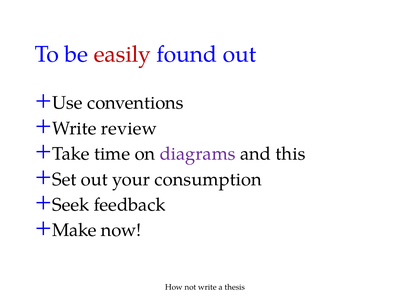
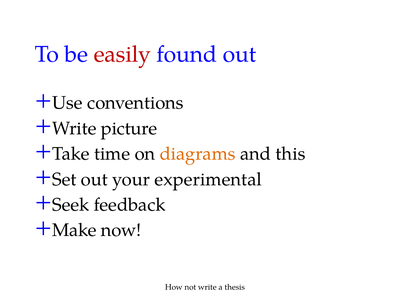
review: review -> picture
diagrams colour: purple -> orange
consumption: consumption -> experimental
